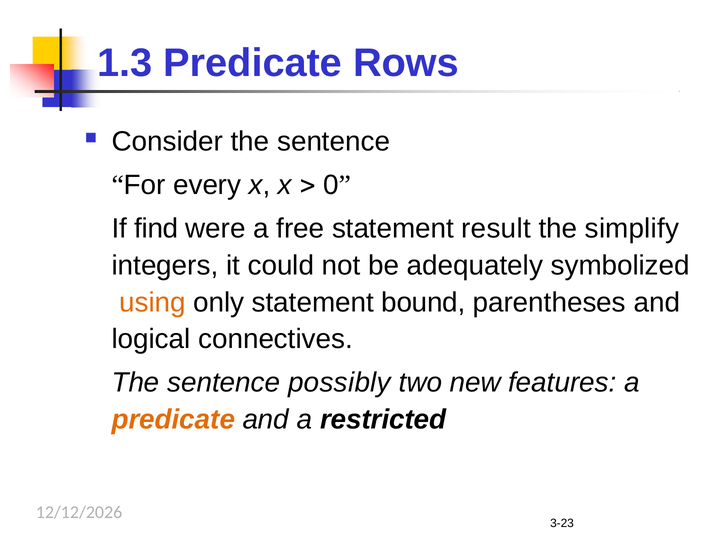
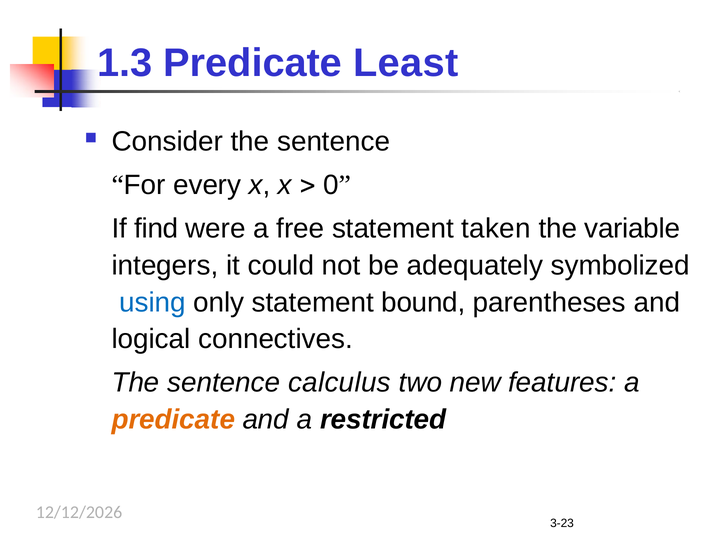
Rows: Rows -> Least
result: result -> taken
simplify: simplify -> variable
using colour: orange -> blue
possibly: possibly -> calculus
